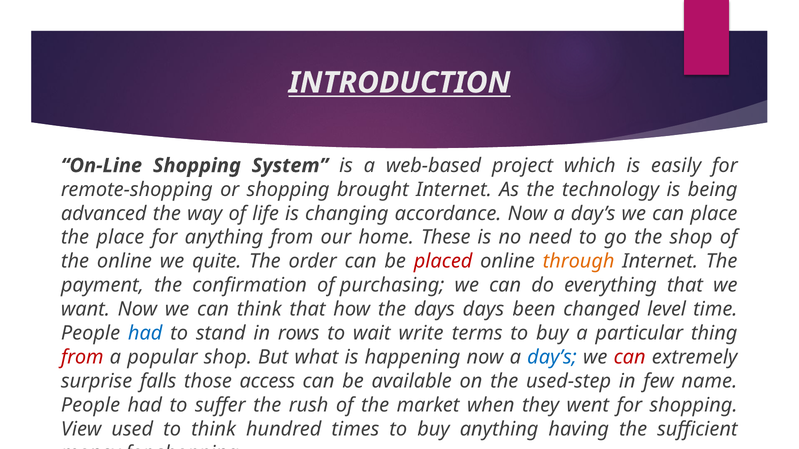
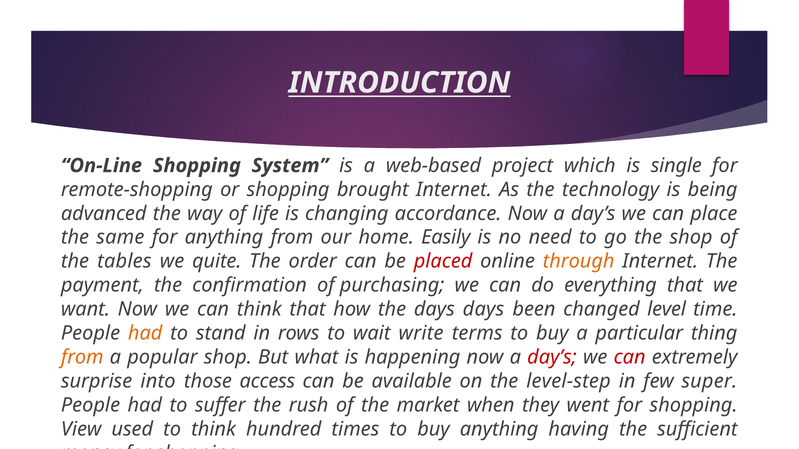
easily: easily -> single
the place: place -> same
These: These -> Easily
the online: online -> tables
had at (145, 334) colour: blue -> orange
from at (82, 357) colour: red -> orange
day’s at (552, 357) colour: blue -> red
falls: falls -> into
used-step: used-step -> level-step
name: name -> super
